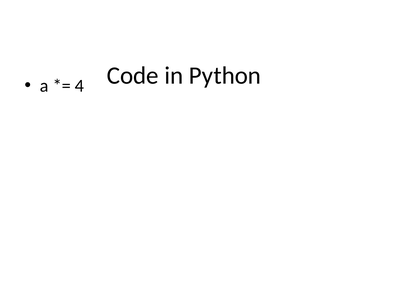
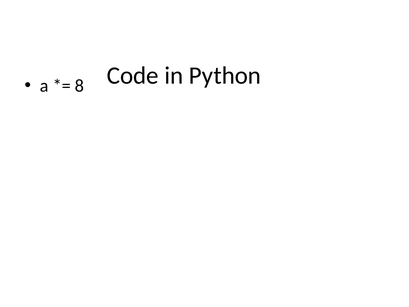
4: 4 -> 8
